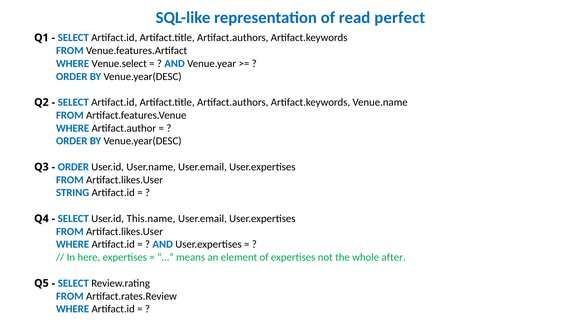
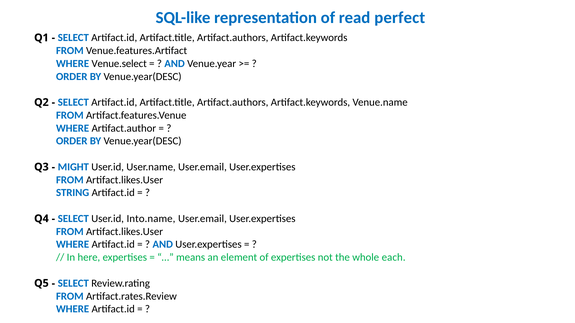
ORDER at (73, 167): ORDER -> MIGHT
This.name: This.name -> Into.name
after: after -> each
